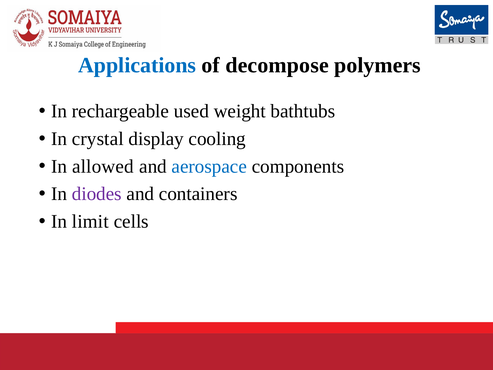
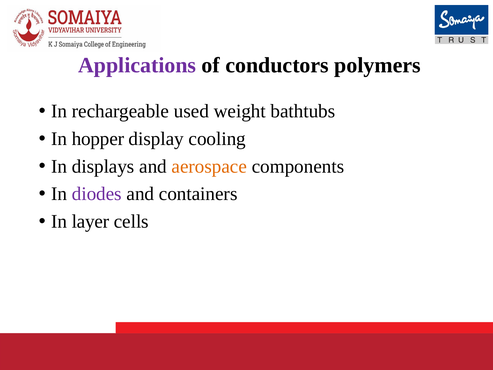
Applications colour: blue -> purple
decompose: decompose -> conductors
crystal: crystal -> hopper
allowed: allowed -> displays
aerospace colour: blue -> orange
limit: limit -> layer
